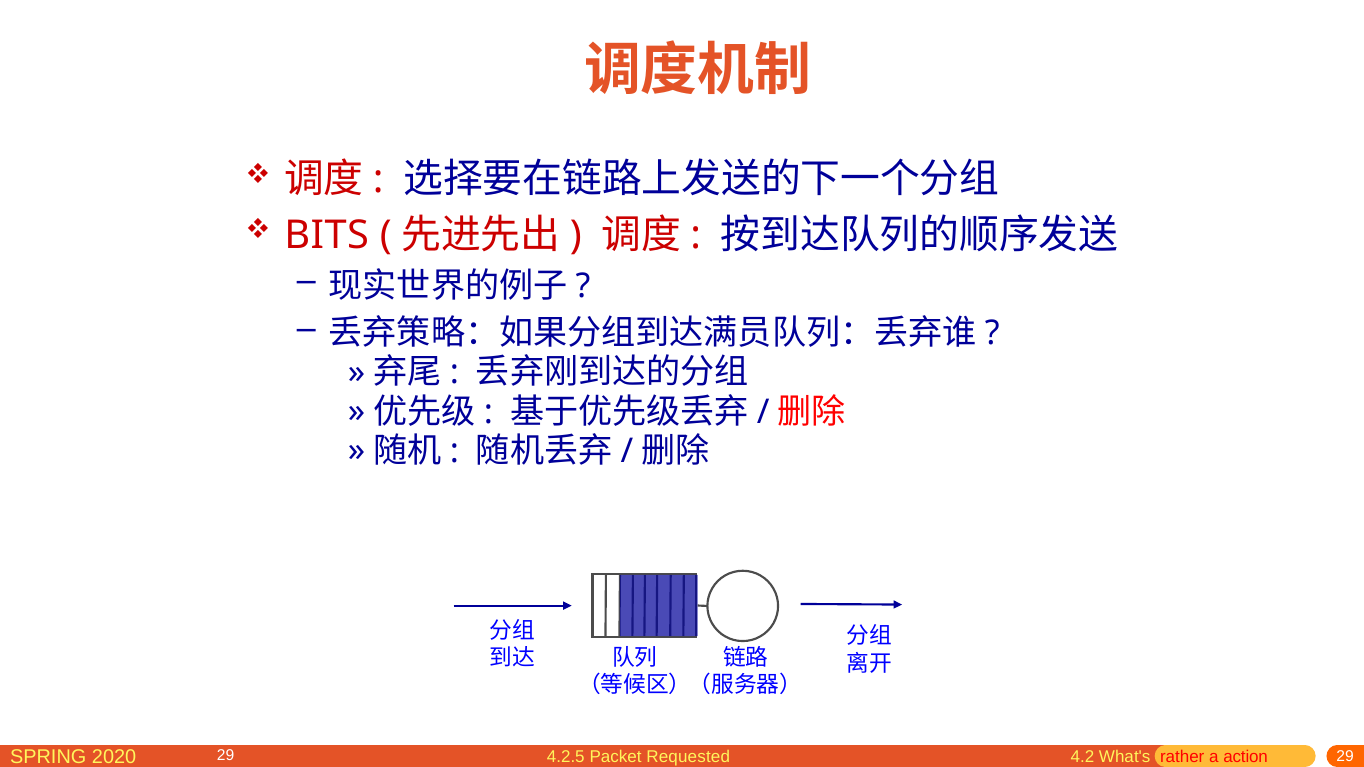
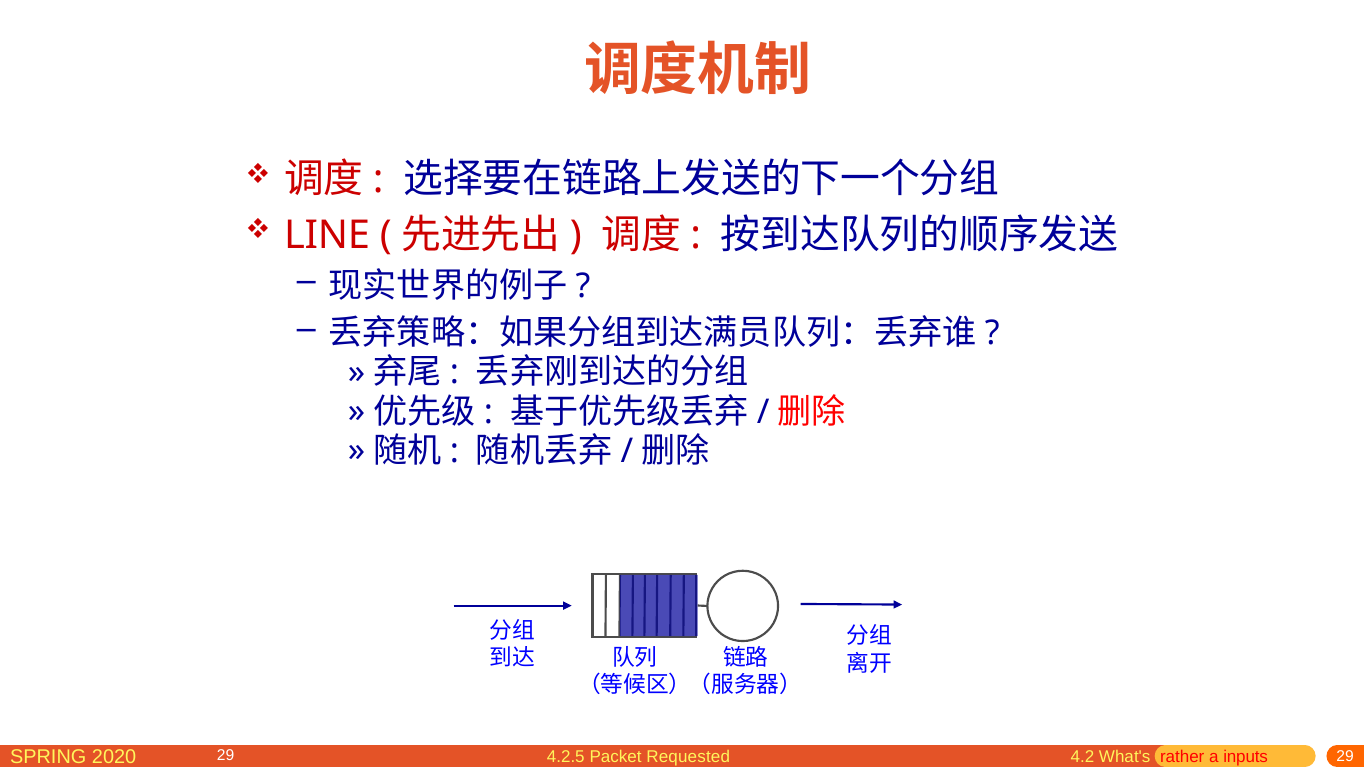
BITS: BITS -> LINE
action: action -> inputs
